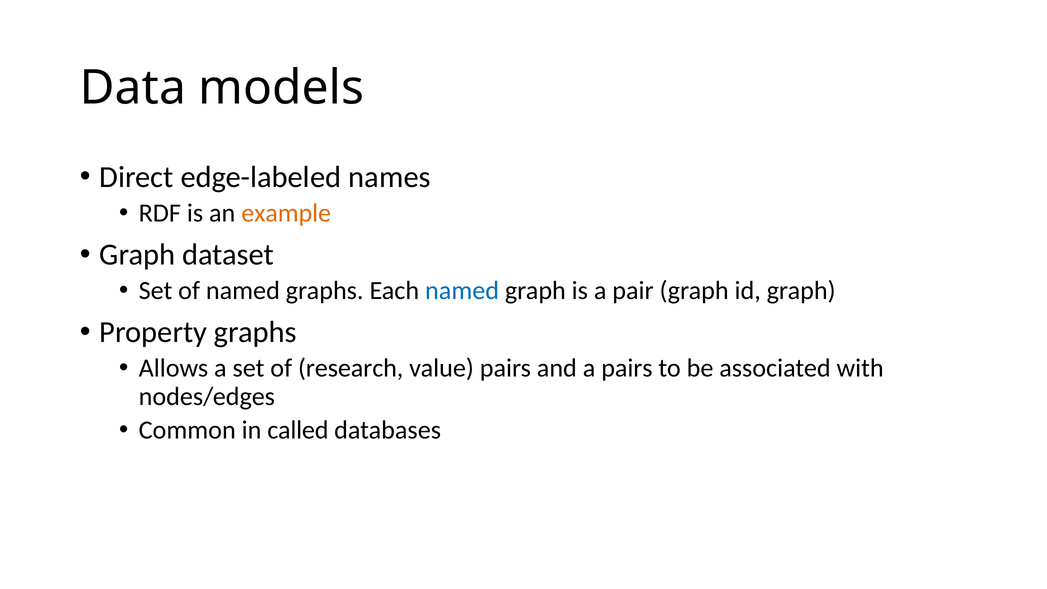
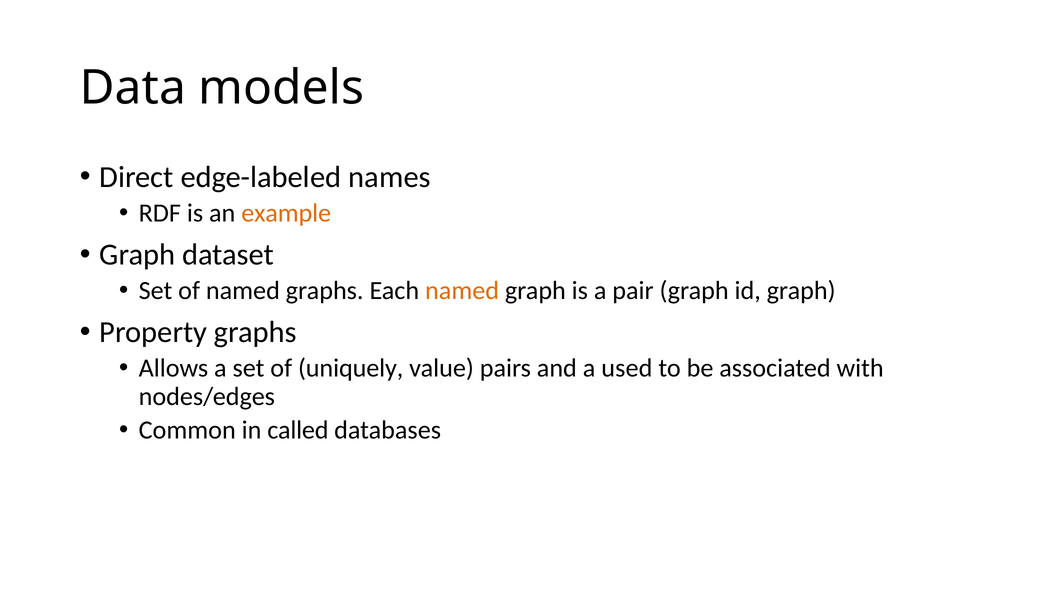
named at (462, 291) colour: blue -> orange
research: research -> uniquely
a pairs: pairs -> used
